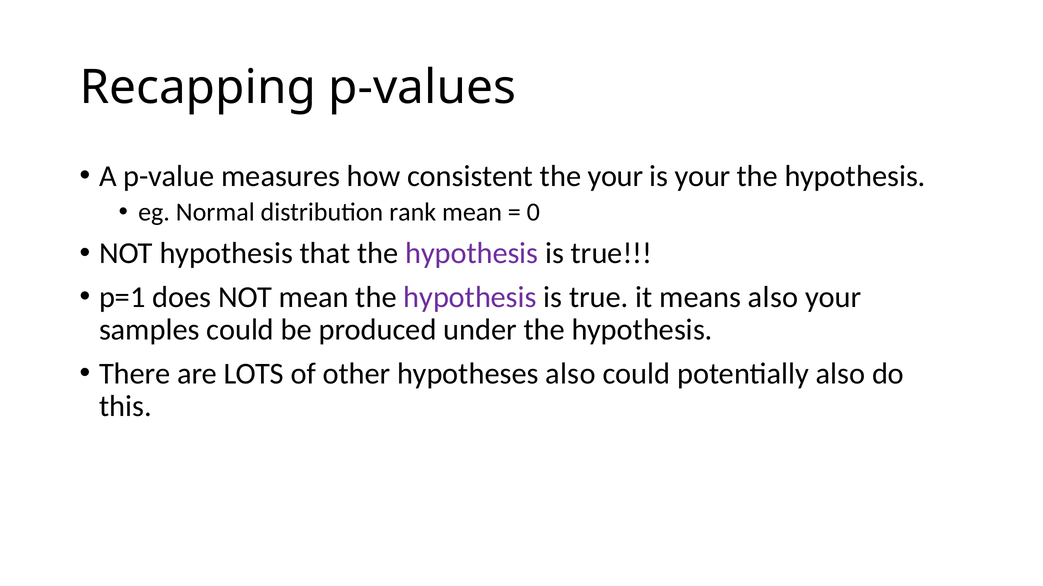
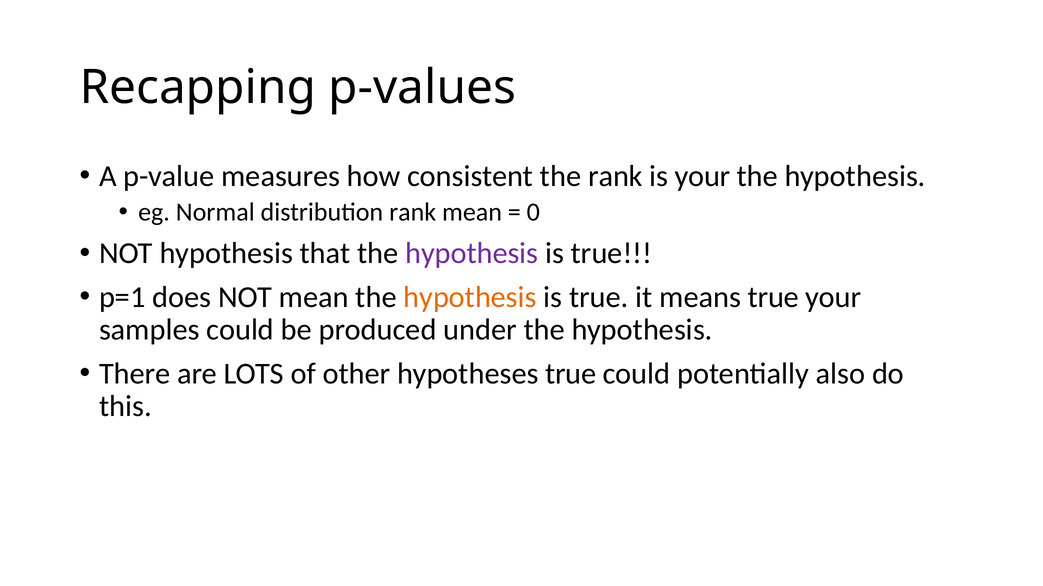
the your: your -> rank
hypothesis at (470, 297) colour: purple -> orange
means also: also -> true
hypotheses also: also -> true
